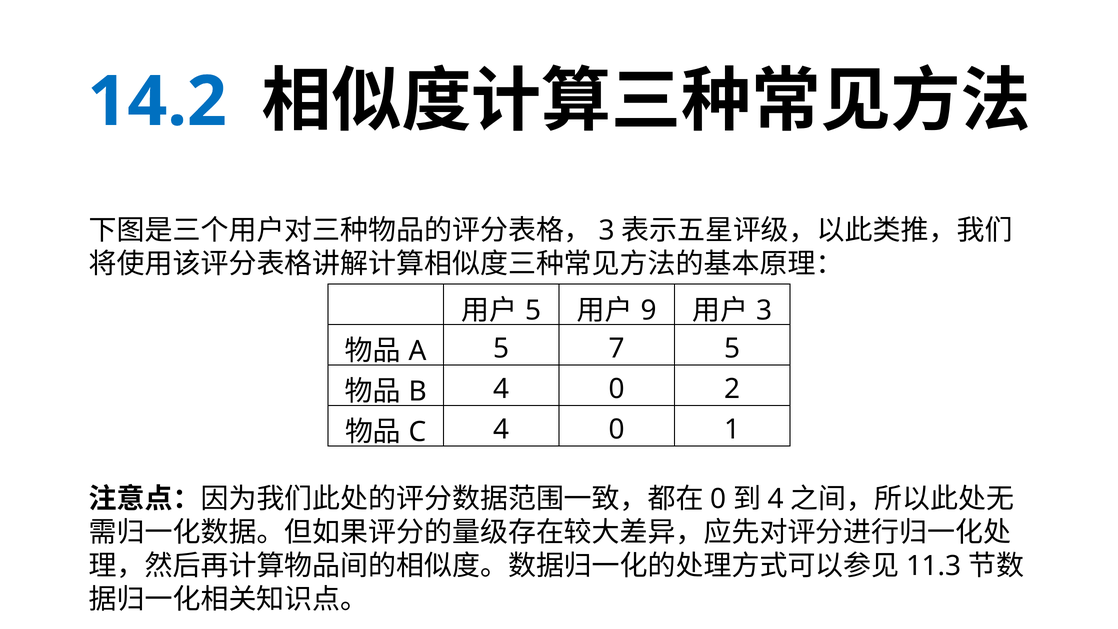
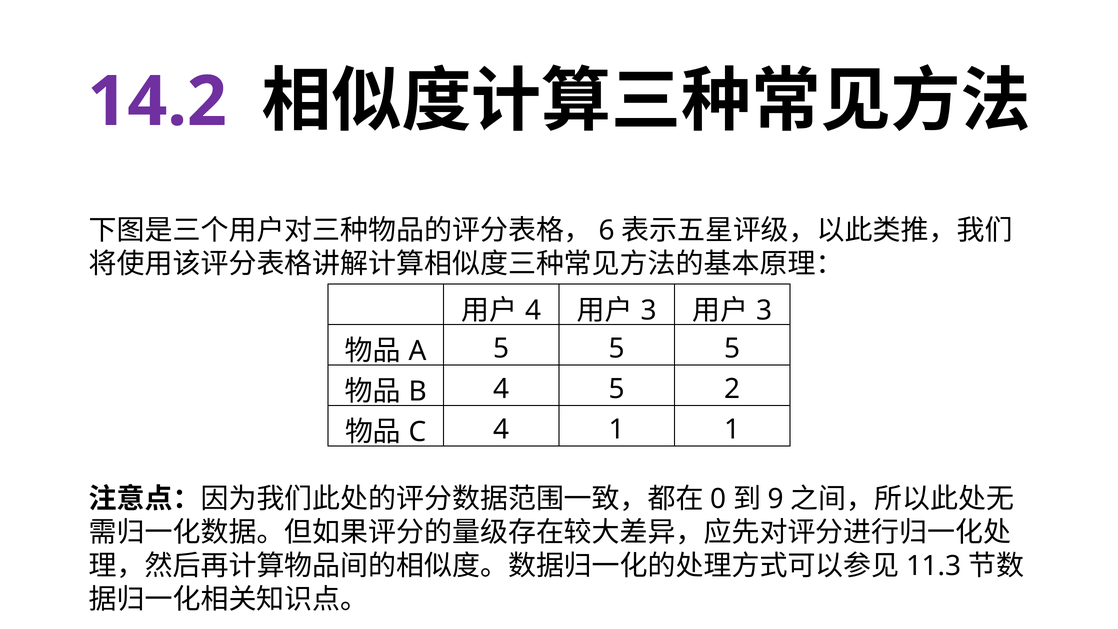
14.2 colour: blue -> purple
3 at (607, 230): 3 -> 6
5 at (533, 310): 5 -> 4
9 at (649, 310): 9 -> 3
7 at (617, 348): 7 -> 5
0 at (617, 389): 0 -> 5
0 at (617, 429): 0 -> 1
4 at (776, 499): 4 -> 9
